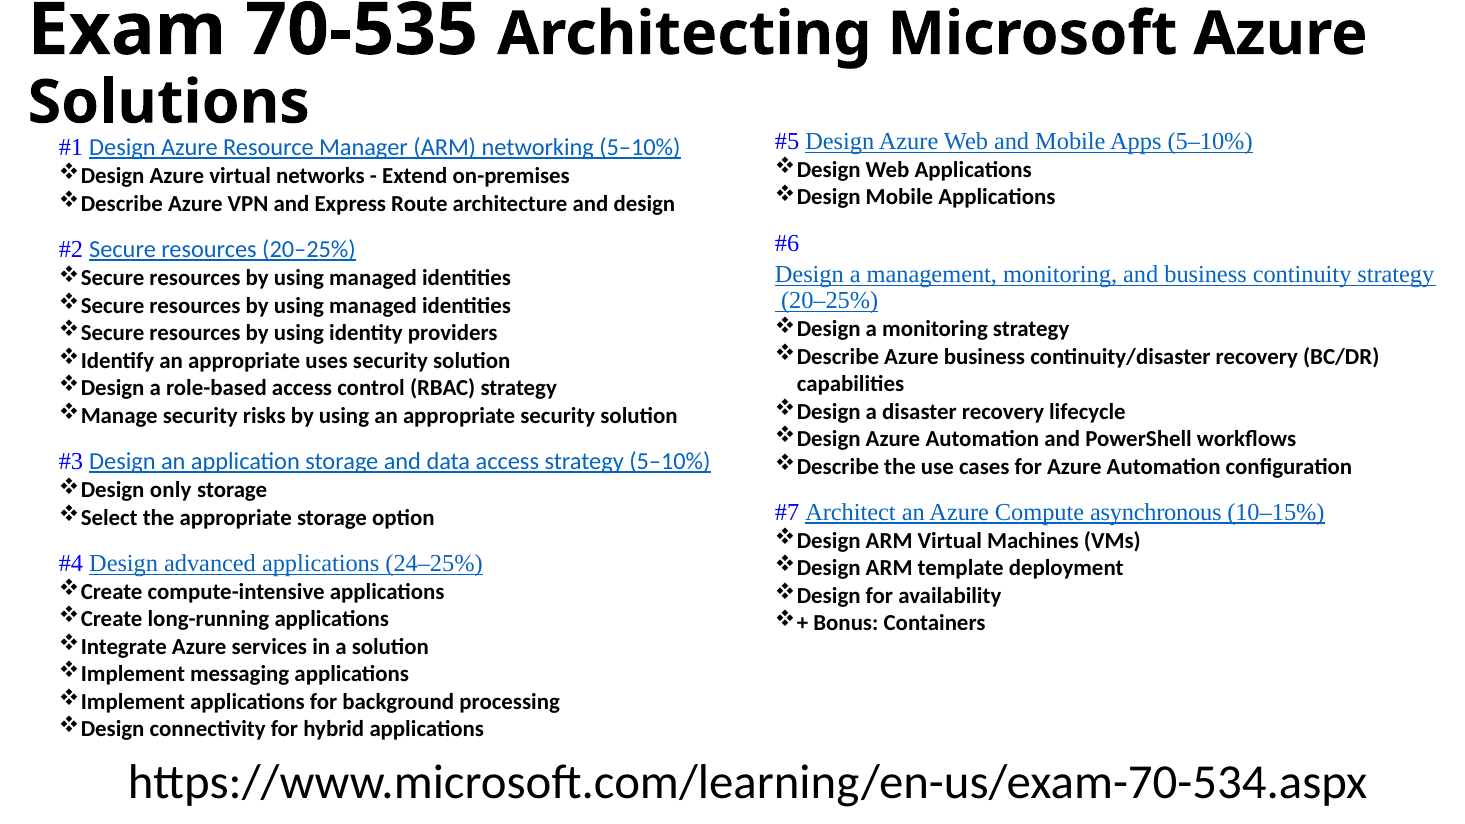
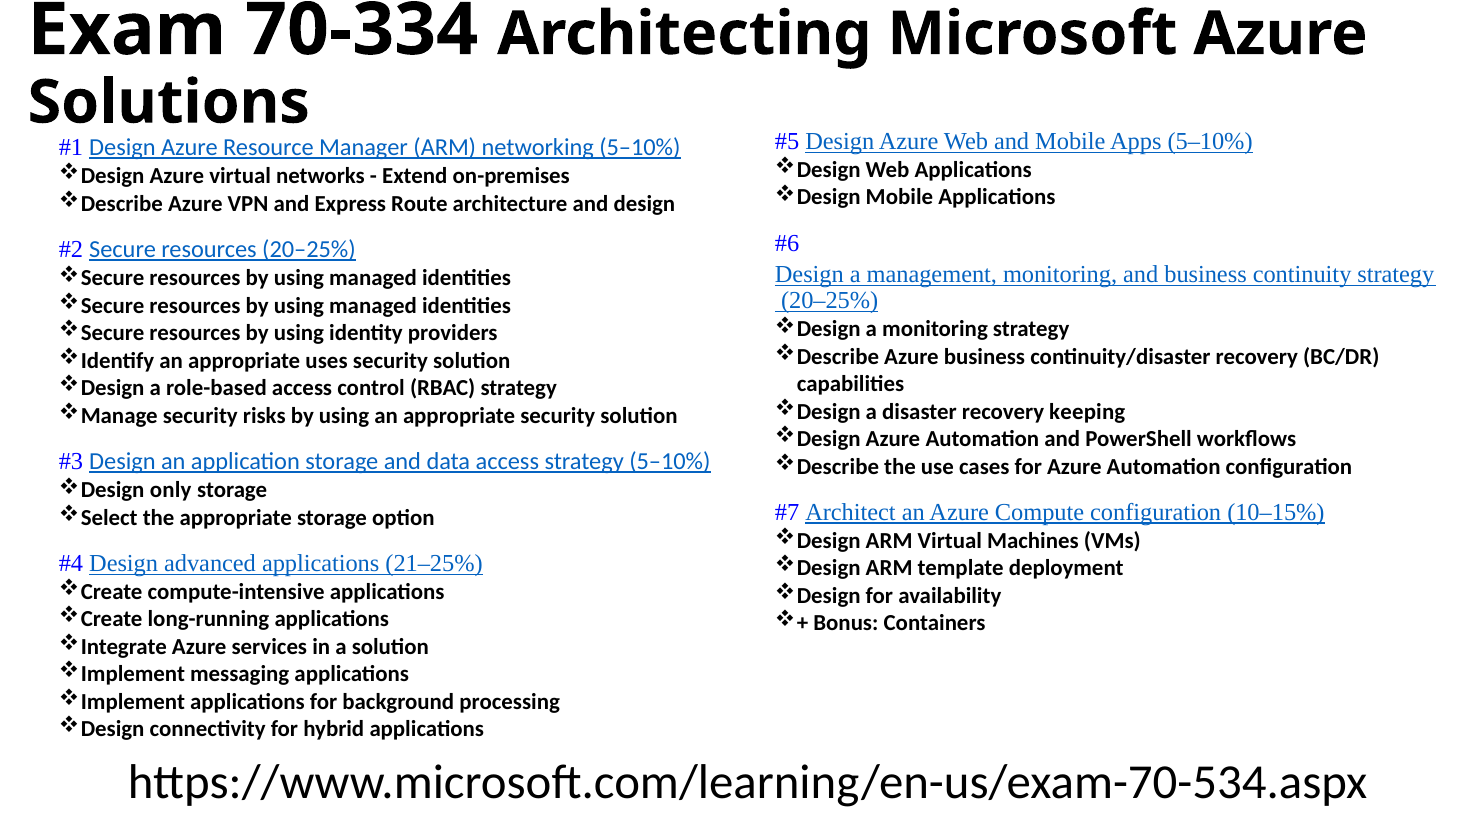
70-535: 70-535 -> 70-334
lifecycle: lifecycle -> keeping
Compute asynchronous: asynchronous -> configuration
24–25%: 24–25% -> 21–25%
